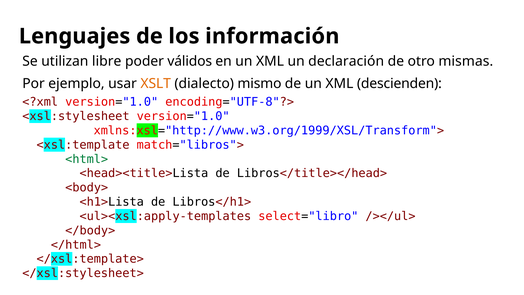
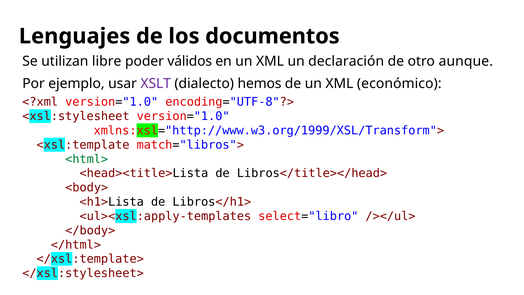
información: información -> documentos
mismas: mismas -> aunque
XSLT colour: orange -> purple
mismo: mismo -> hemos
descienden: descienden -> económico
